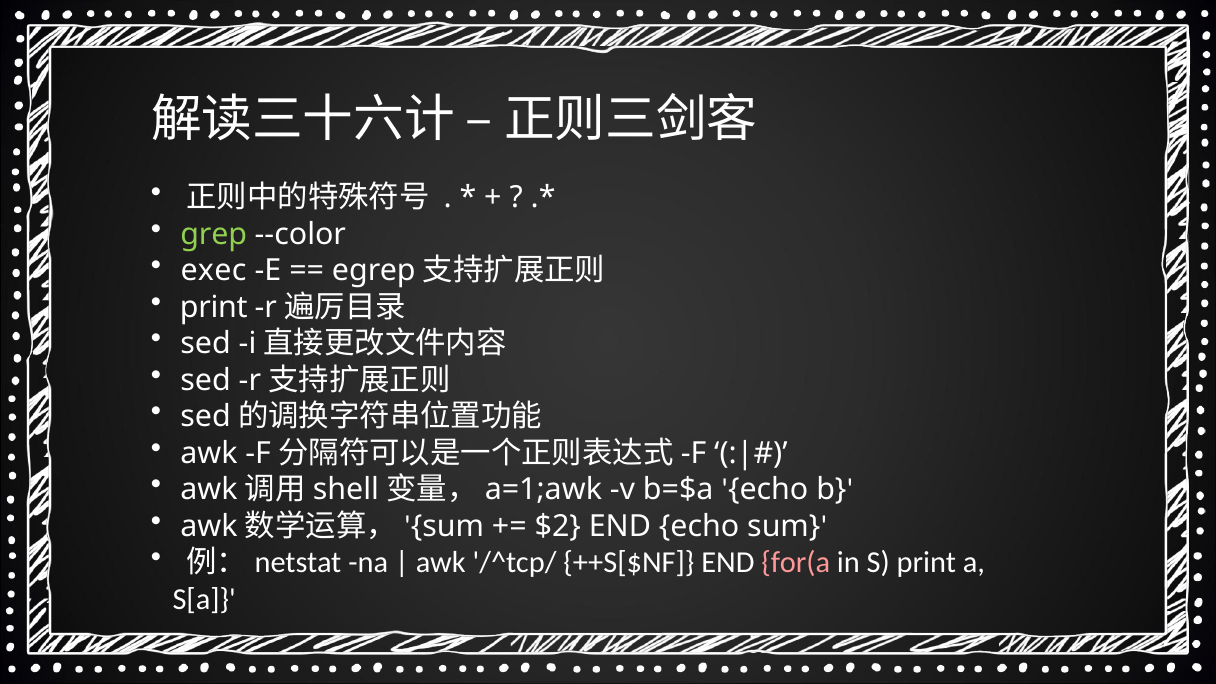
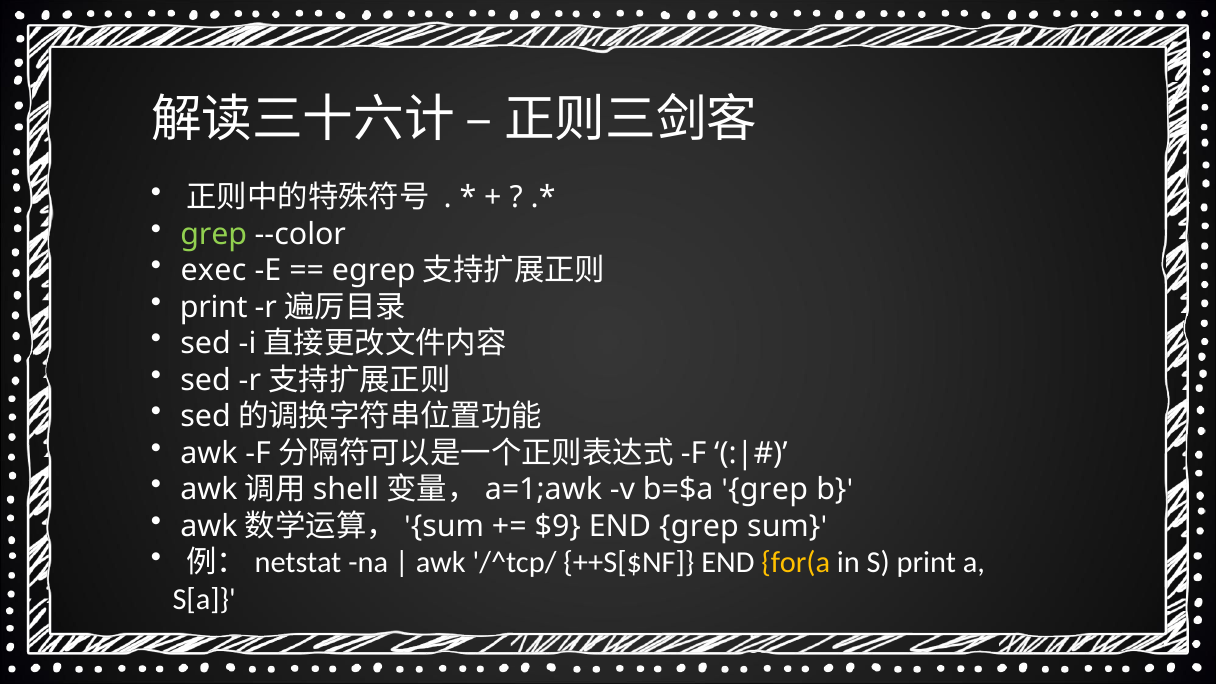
echo at (768, 490): echo -> grep
$2: $2 -> $9
END echo: echo -> grep
for(a colour: pink -> yellow
